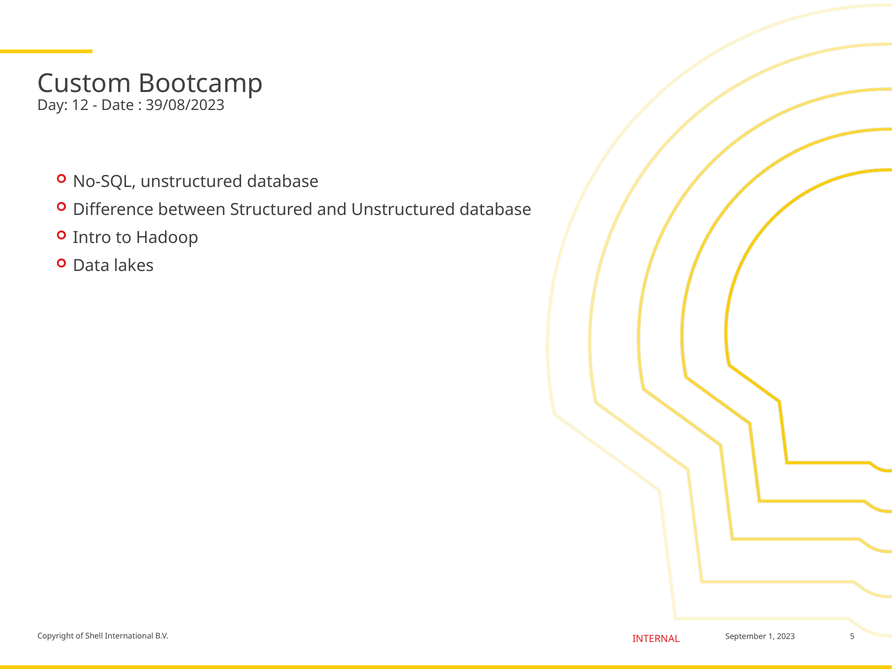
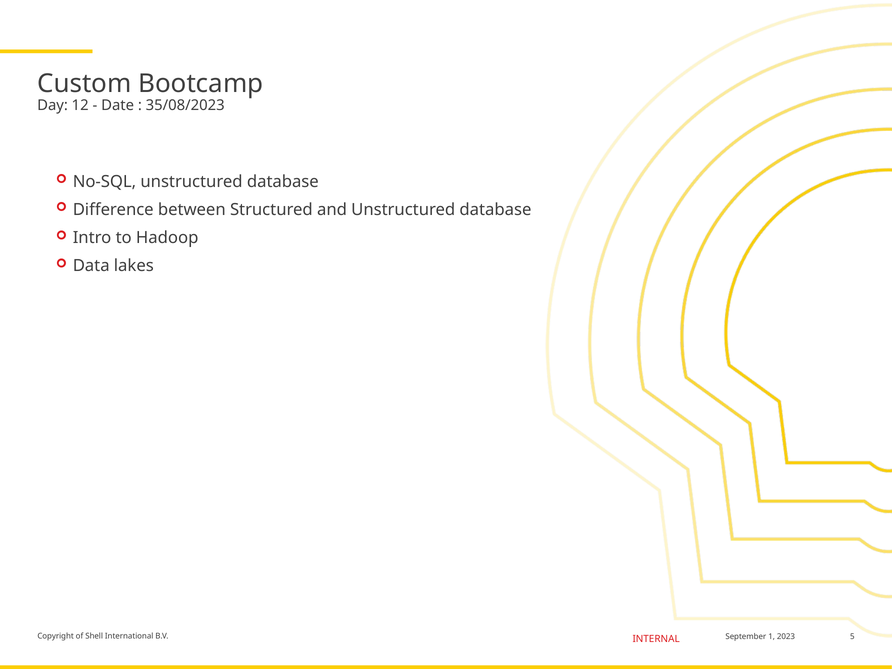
39/08/2023: 39/08/2023 -> 35/08/2023
